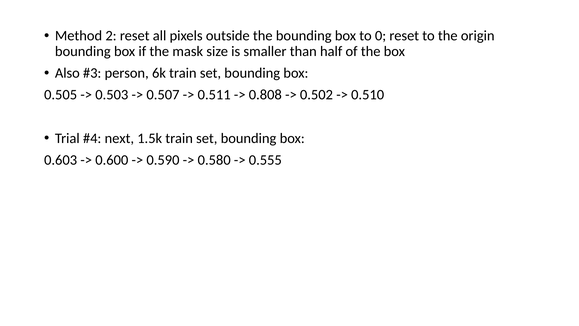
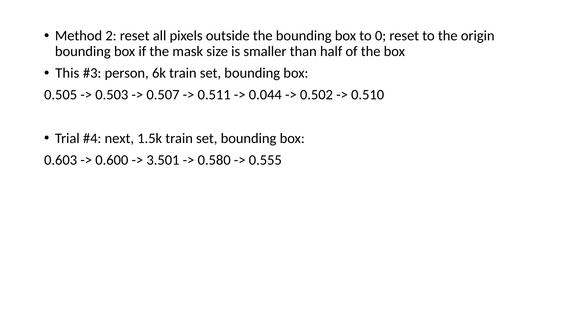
Also: Also -> This
0.808: 0.808 -> 0.044
0.590: 0.590 -> 3.501
